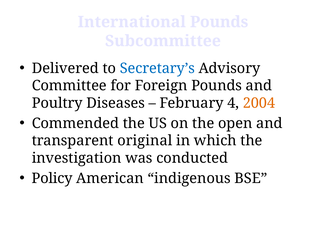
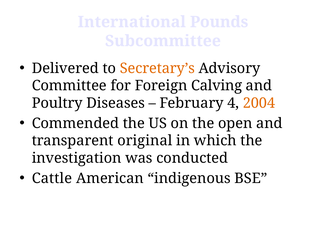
Secretary’s colour: blue -> orange
Foreign Pounds: Pounds -> Calving
Policy: Policy -> Cattle
